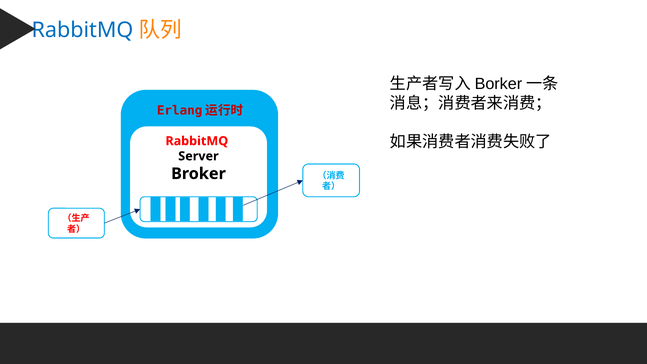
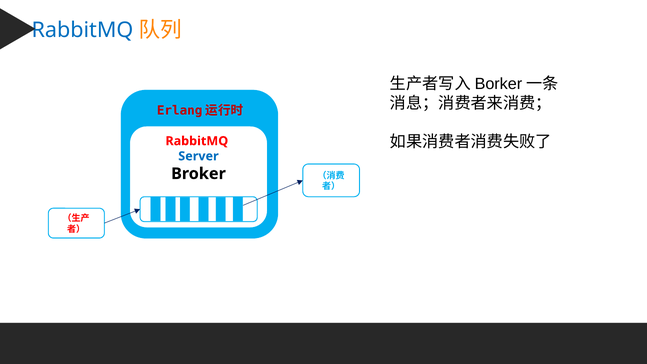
Server colour: black -> blue
